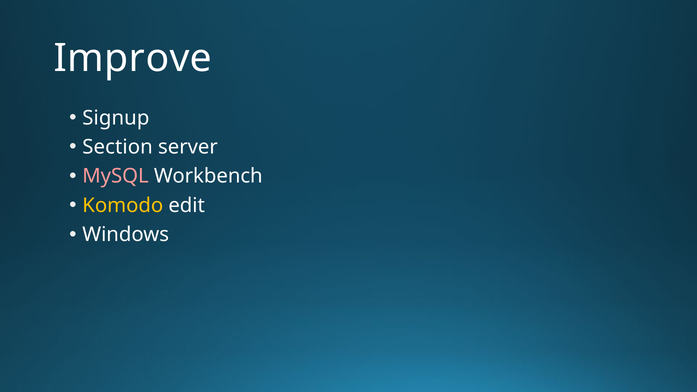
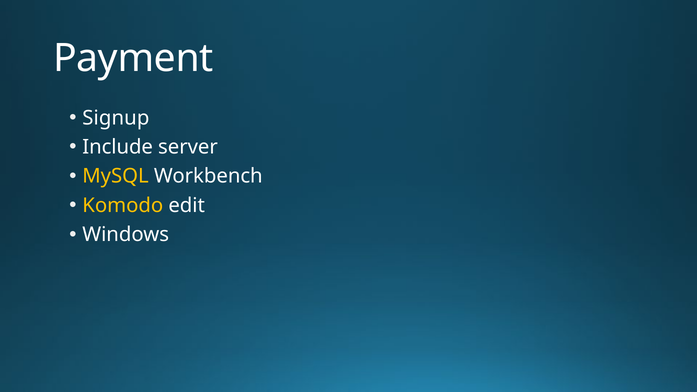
Improve: Improve -> Payment
Section: Section -> Include
MySQL colour: pink -> yellow
